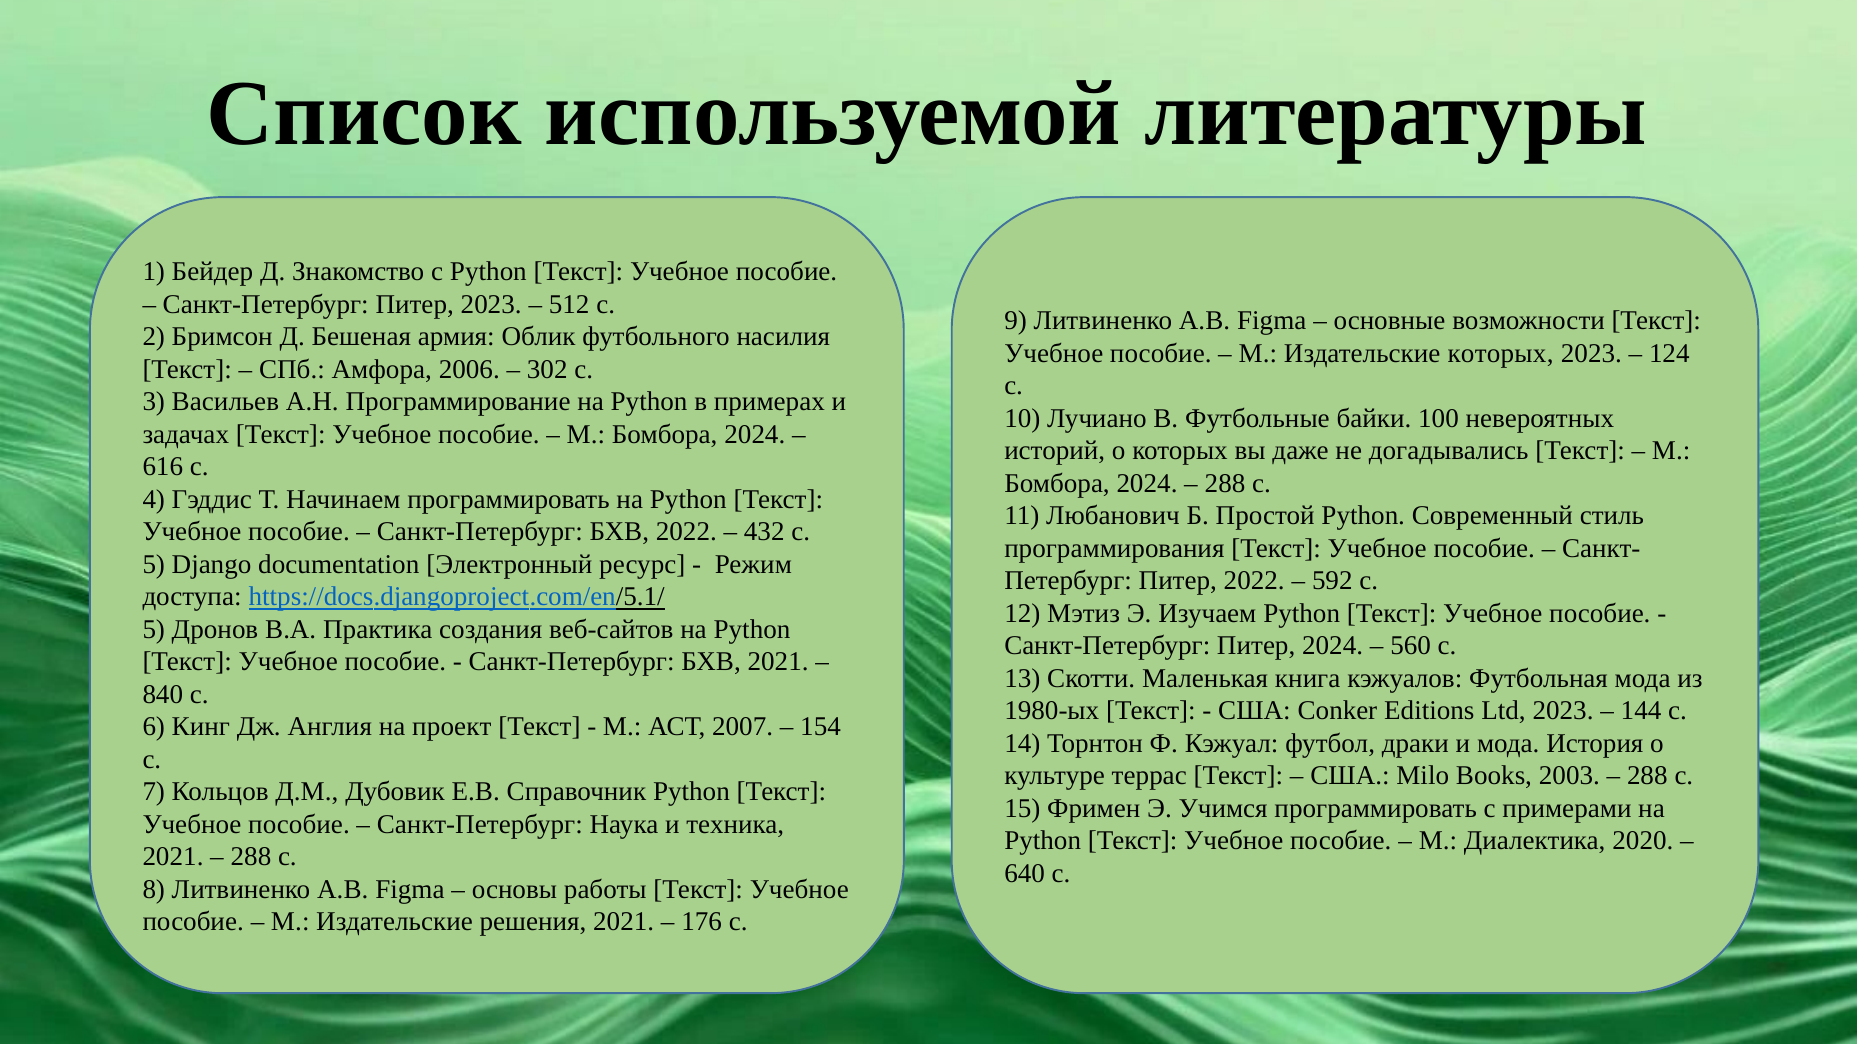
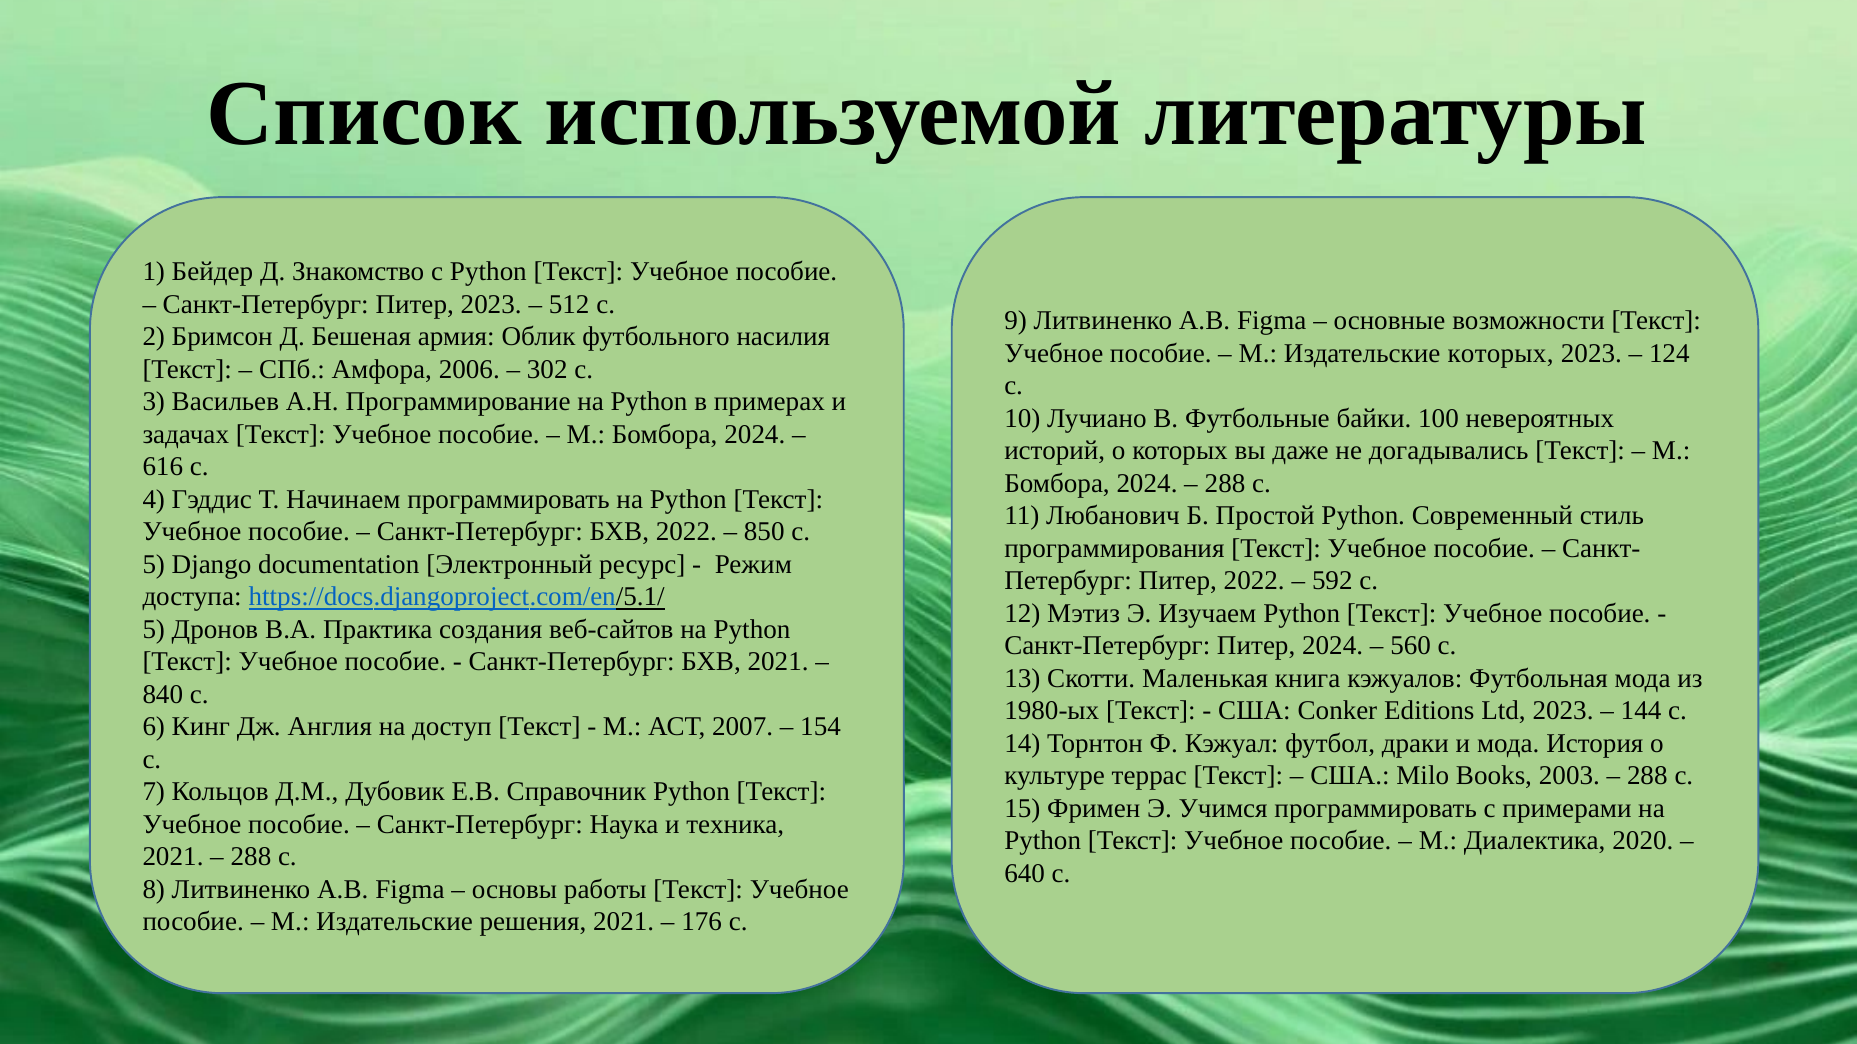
432: 432 -> 850
проект: проект -> доступ
